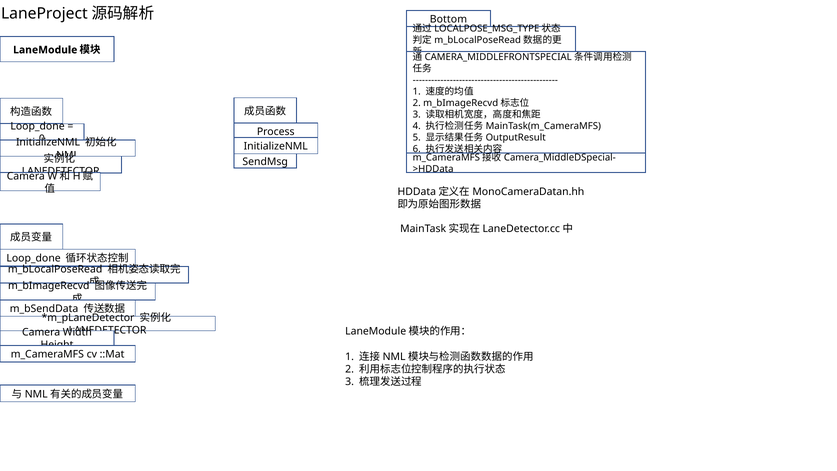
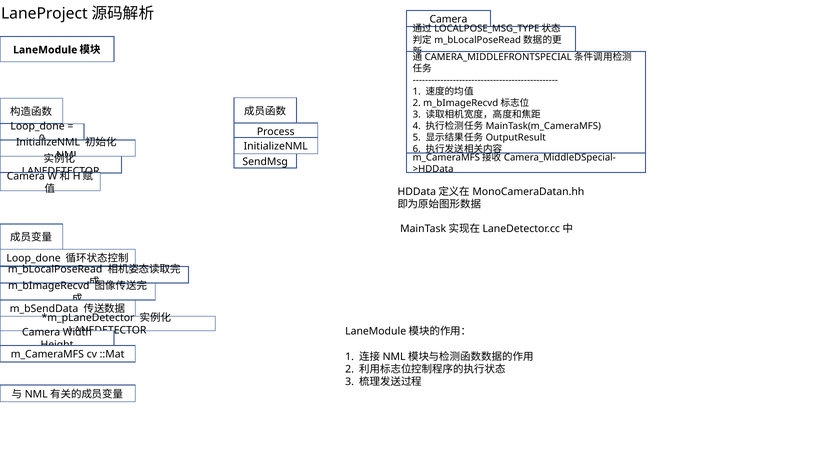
Bottom at (448, 19): Bottom -> Camera
